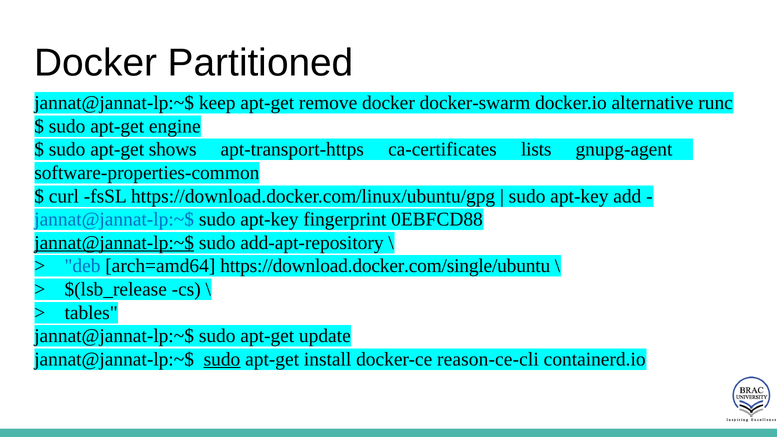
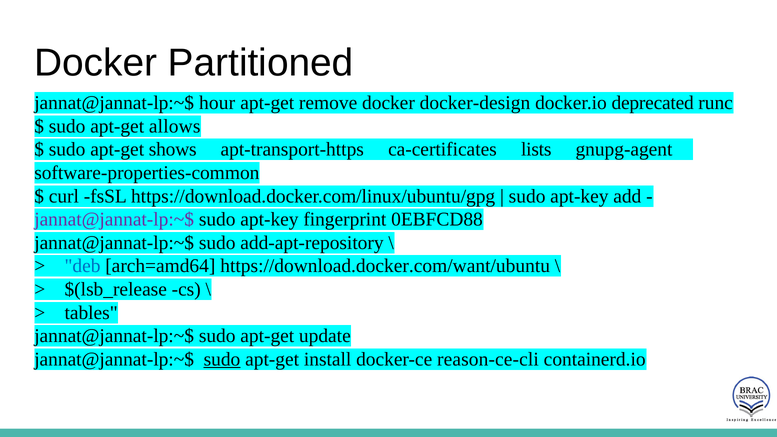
keep: keep -> hour
docker-swarm: docker-swarm -> docker-design
alternative: alternative -> deprecated
engine: engine -> allows
jannat@jannat-lp:~$ at (114, 219) colour: blue -> purple
jannat@jannat-lp:~$ at (114, 243) underline: present -> none
https://download.docker.com/single/ubuntu: https://download.docker.com/single/ubuntu -> https://download.docker.com/want/ubuntu
